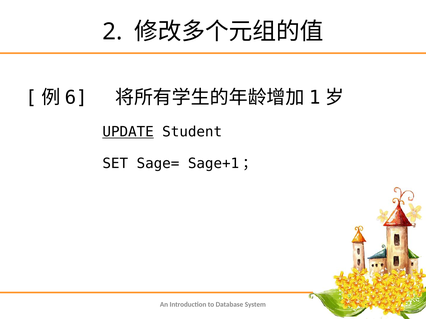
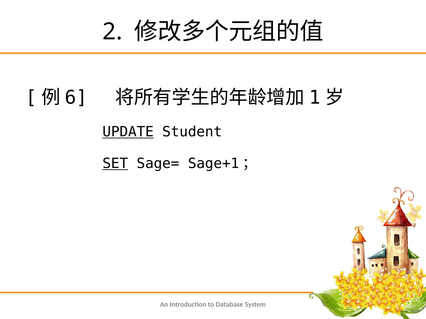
SET underline: none -> present
